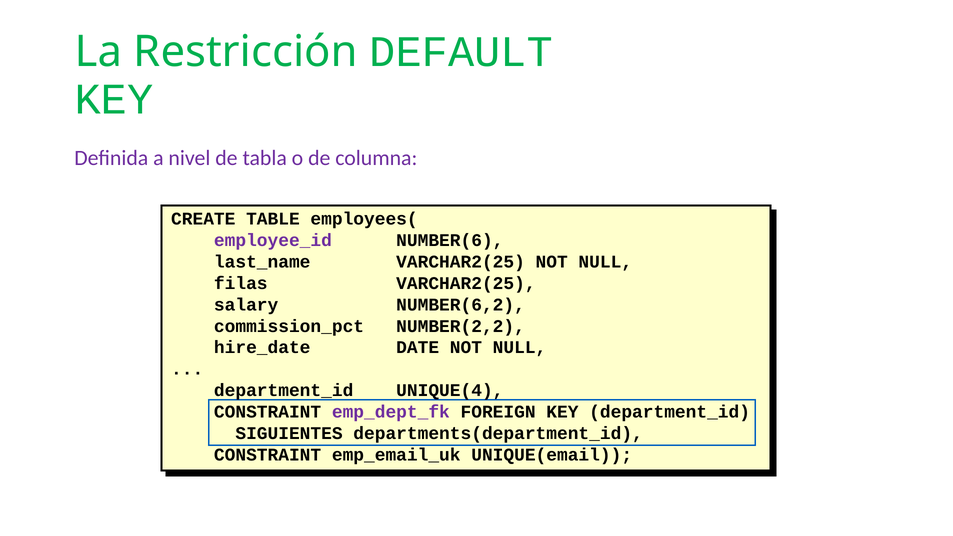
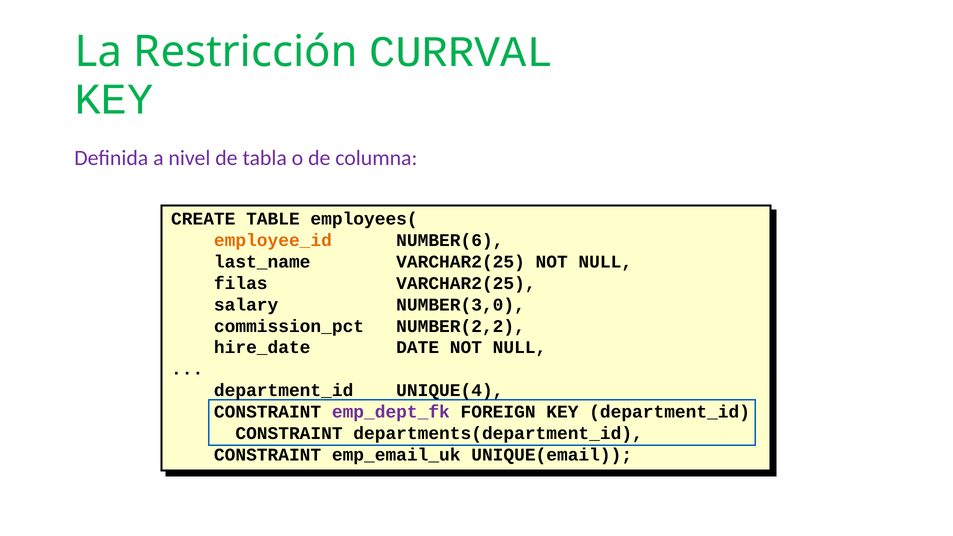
DEFAULT: DEFAULT -> CURRVAL
employee_id colour: purple -> orange
NUMBER(6,2: NUMBER(6,2 -> NUMBER(3,0
SIGUIENTES at (289, 433): SIGUIENTES -> CONSTRAINT
